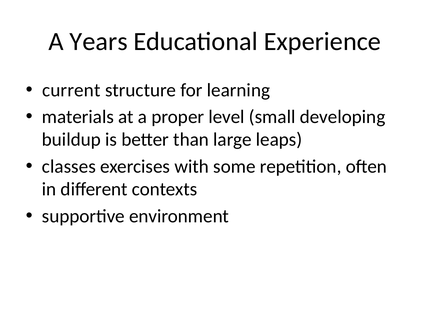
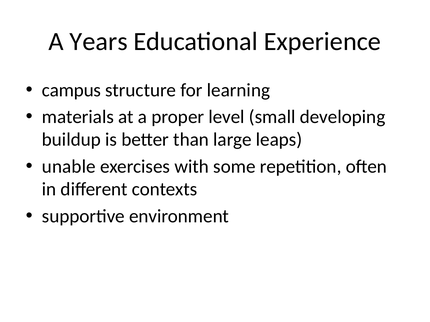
current: current -> campus
classes: classes -> unable
